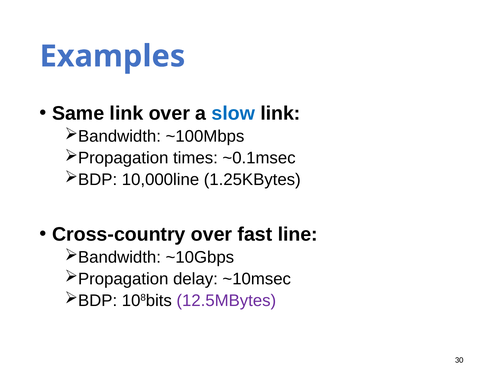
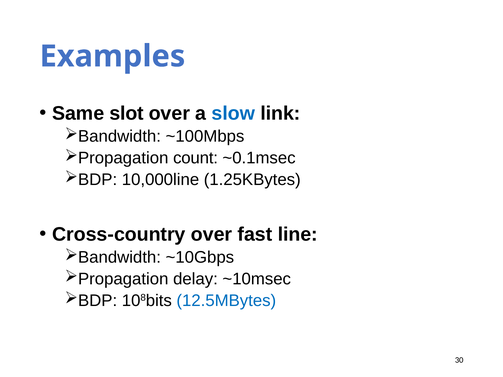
Same link: link -> slot
times: times -> count
12.5MBytes colour: purple -> blue
